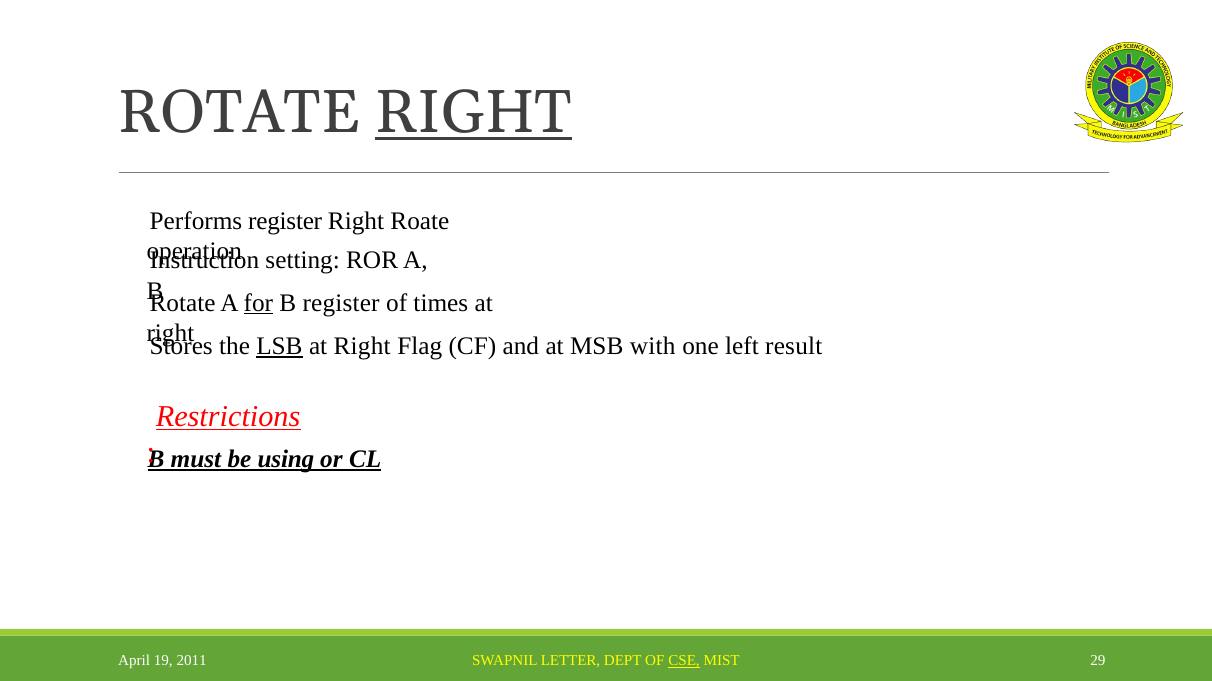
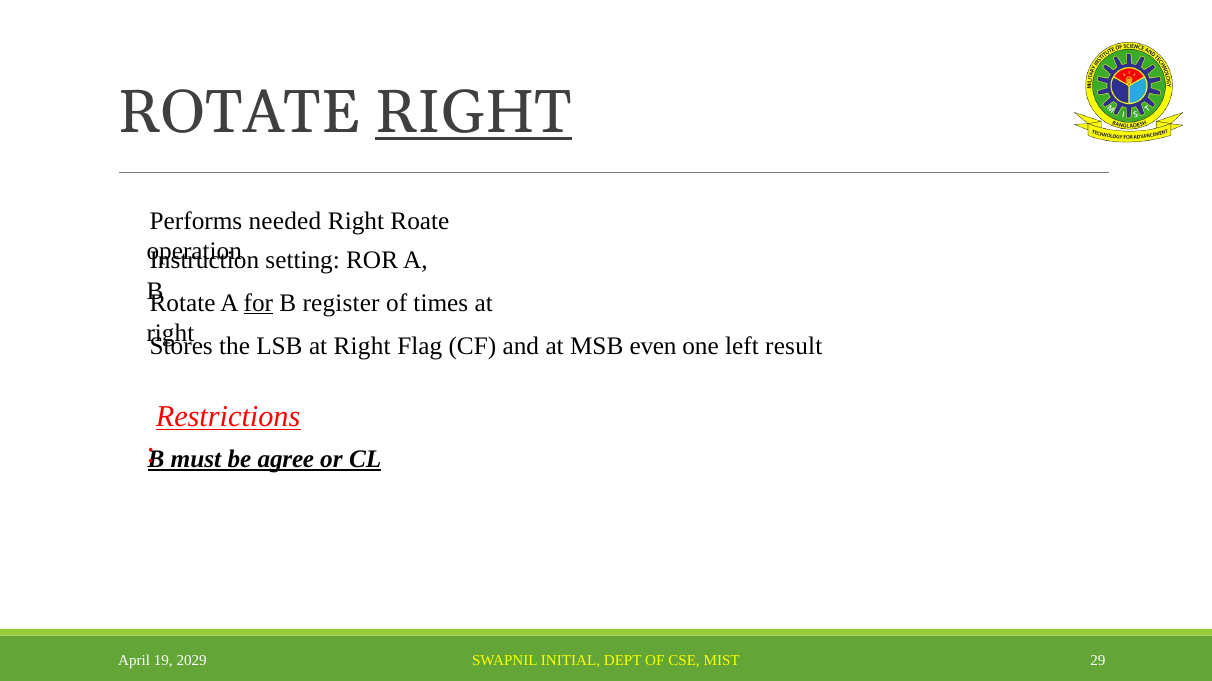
register at (285, 221): register -> needed
LSB underline: present -> none
with: with -> even
using: using -> agree
2011: 2011 -> 2029
LETTER: LETTER -> INITIAL
CSE underline: present -> none
